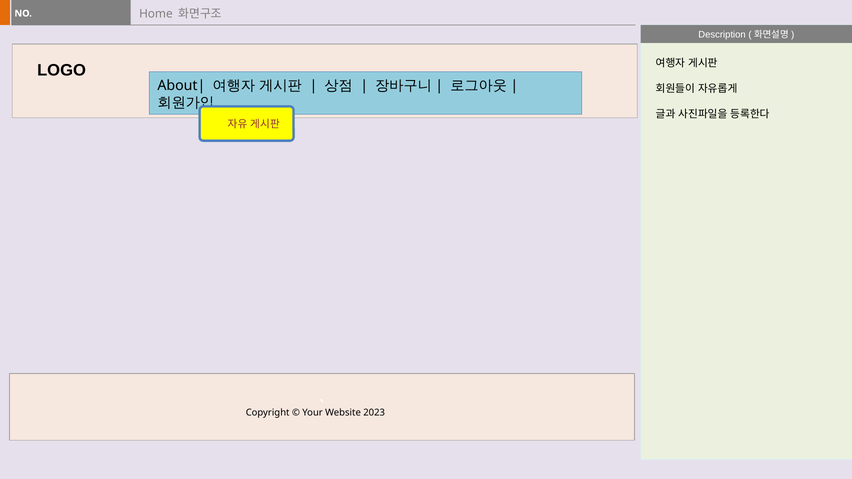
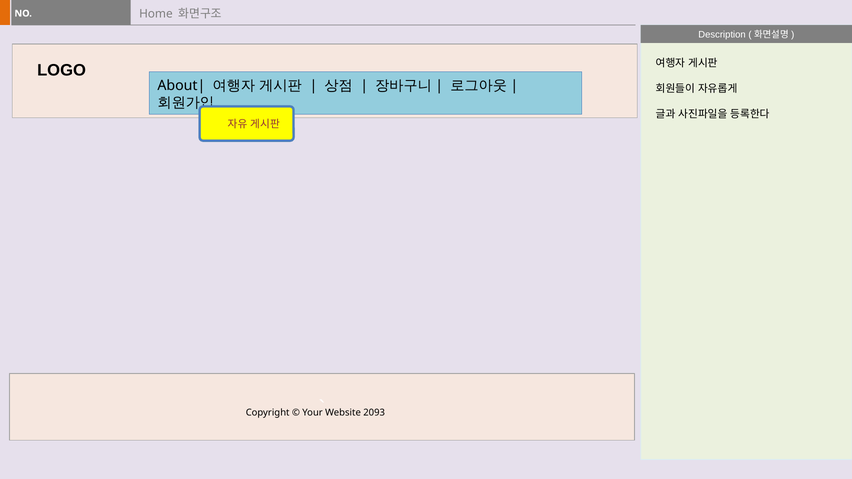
2023: 2023 -> 2093
